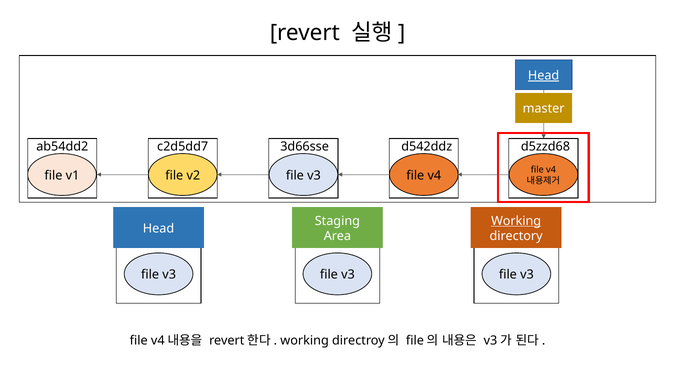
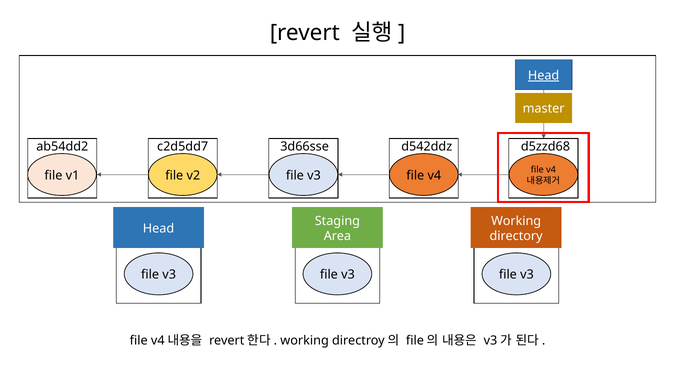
Working at (516, 221) underline: present -> none
